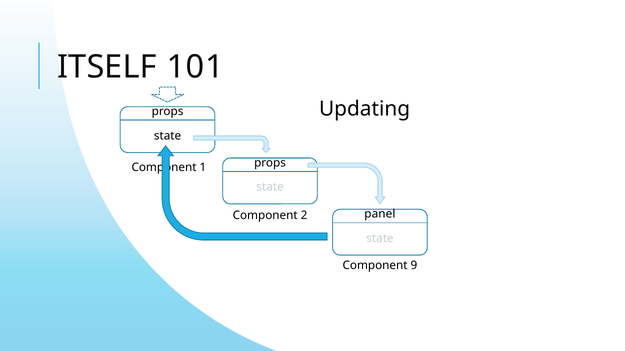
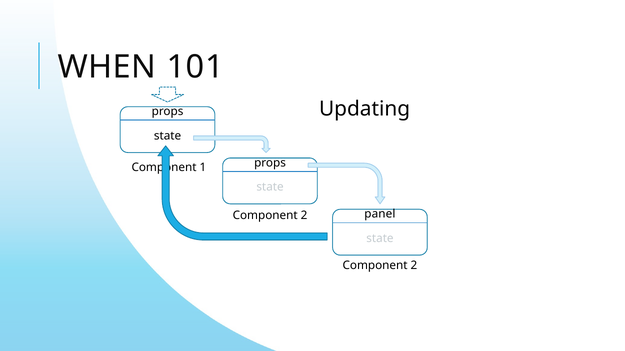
ITSELF: ITSELF -> WHEN
9 at (414, 266): 9 -> 2
